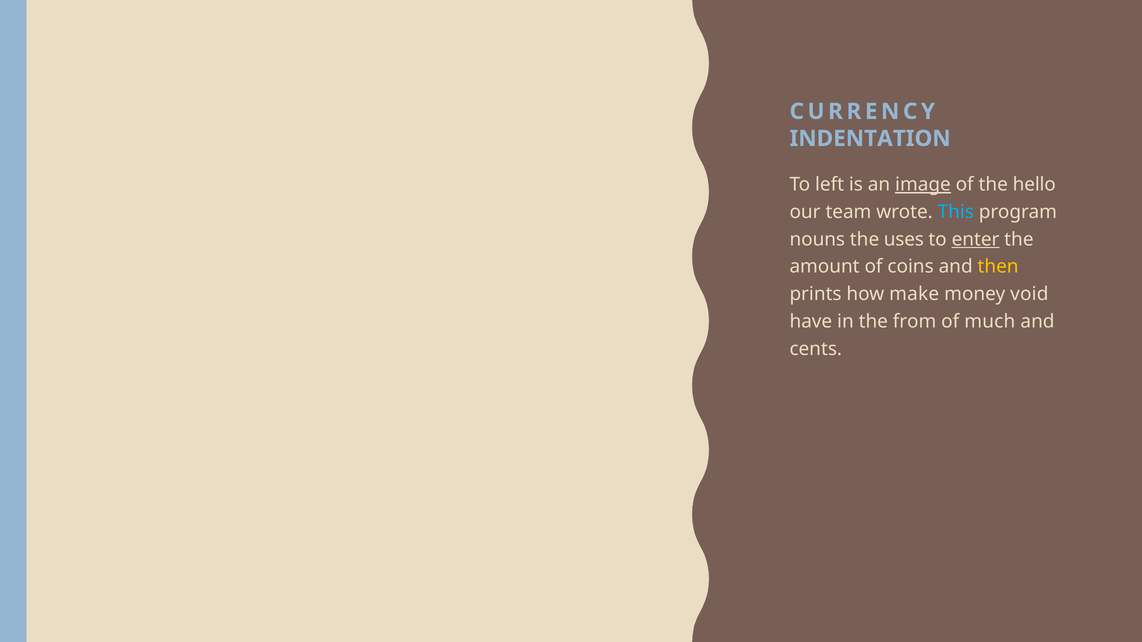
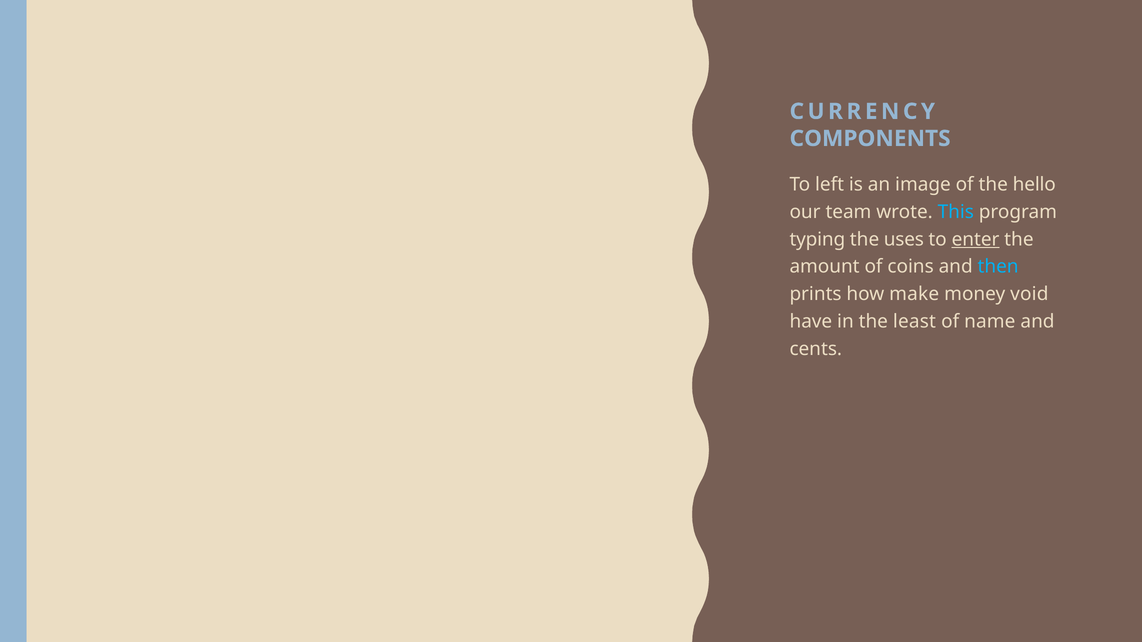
INDENTATION: INDENTATION -> COMPONENTS
image underline: present -> none
nouns: nouns -> typing
then colour: yellow -> light blue
from: from -> least
much: much -> name
